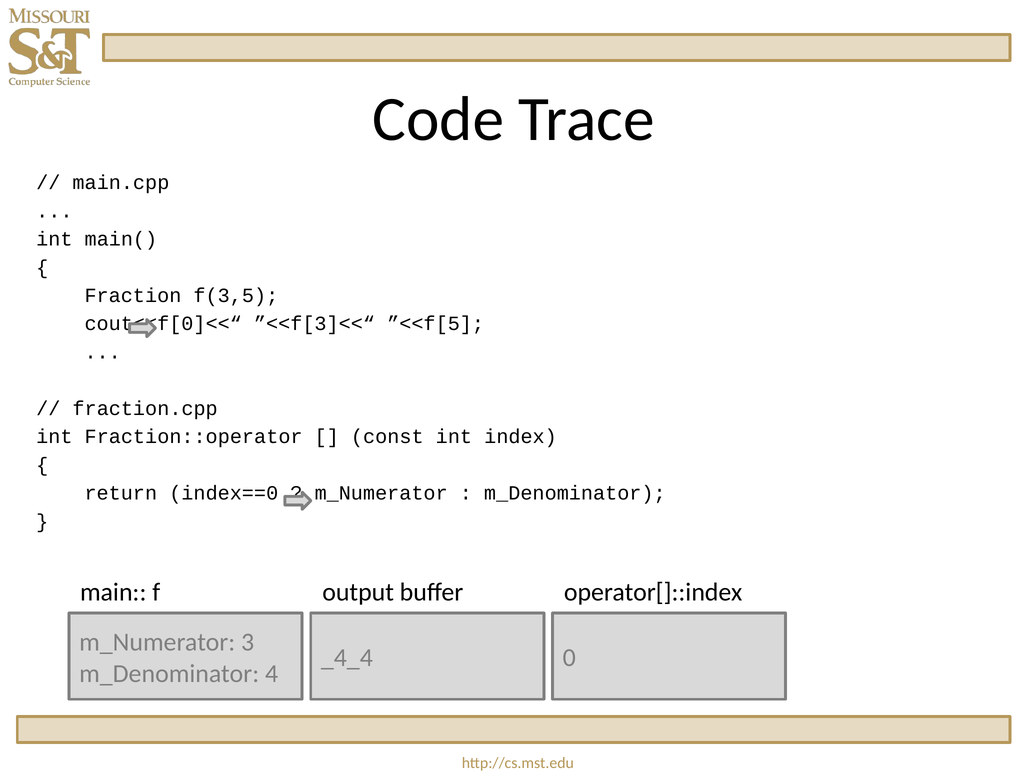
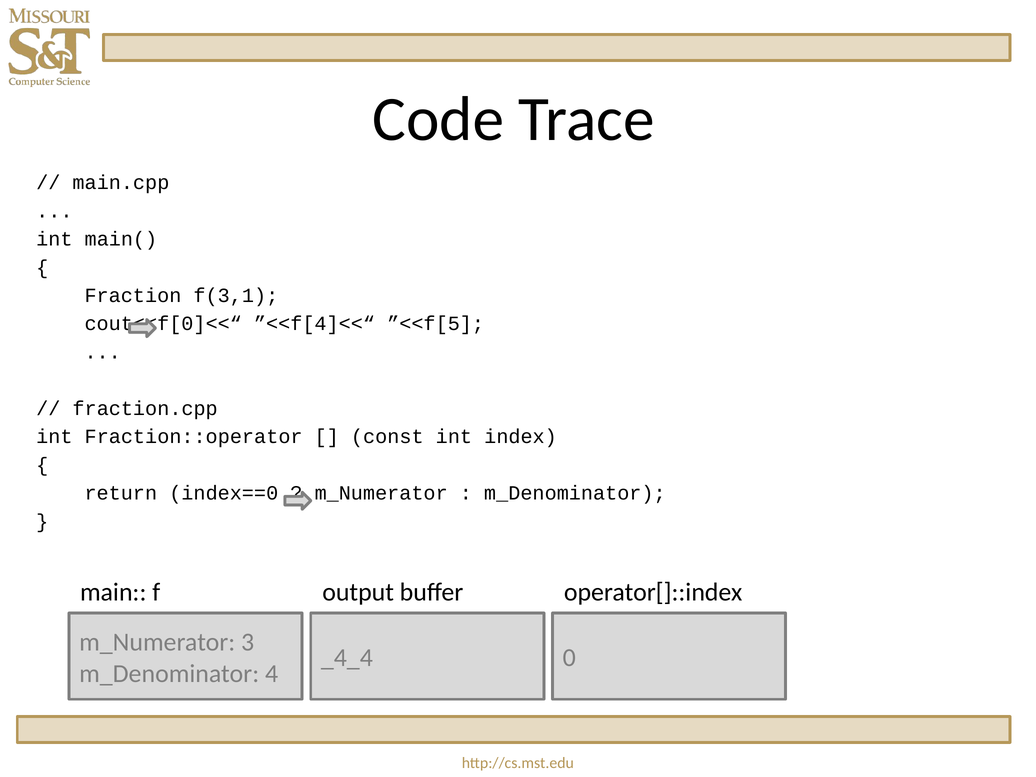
f(3,5: f(3,5 -> f(3,1
”<<f[3]<<“: ”<<f[3]<<“ -> ”<<f[4]<<“
